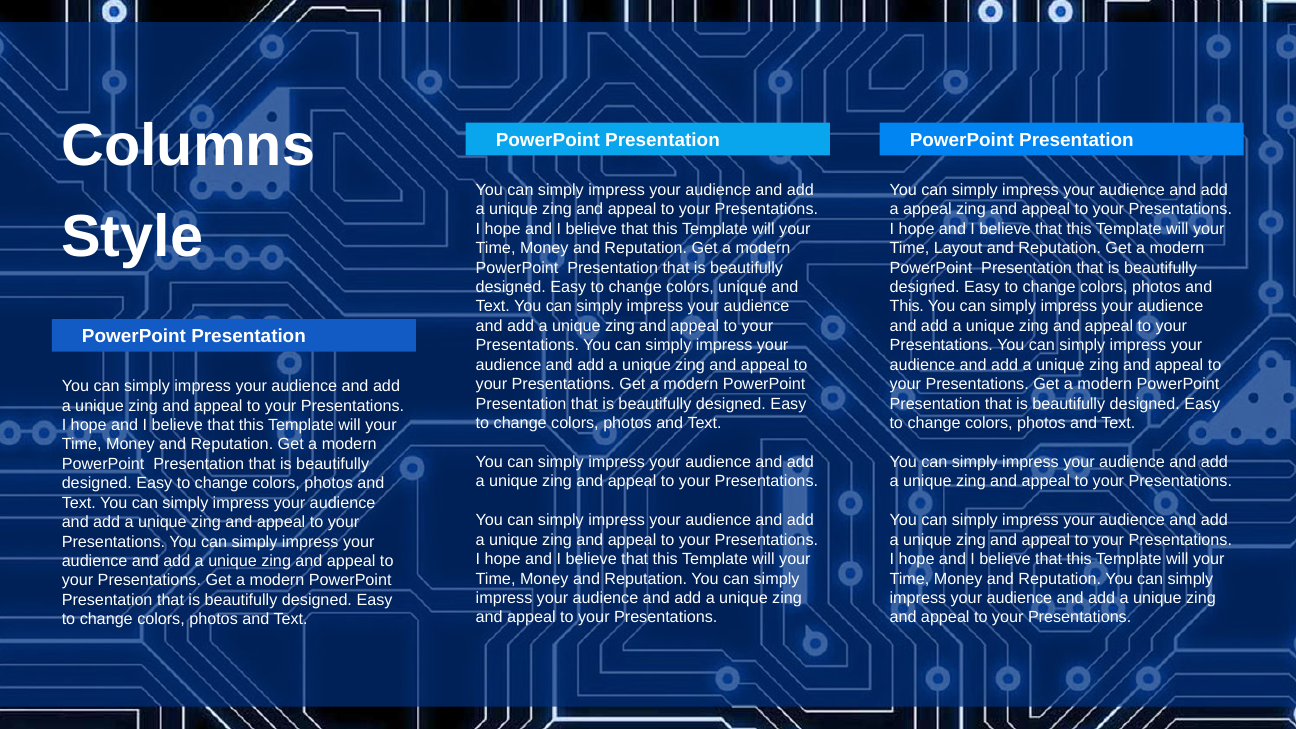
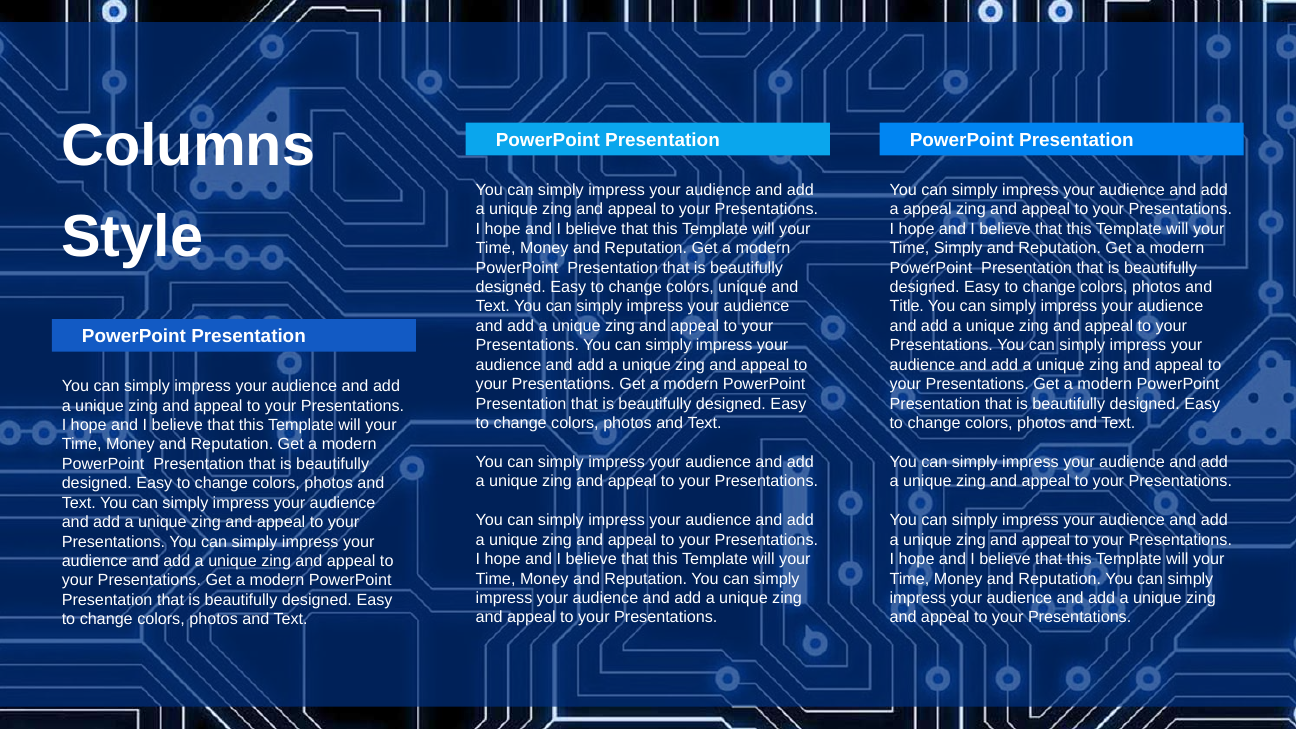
Time Layout: Layout -> Simply
This at (907, 307): This -> Title
